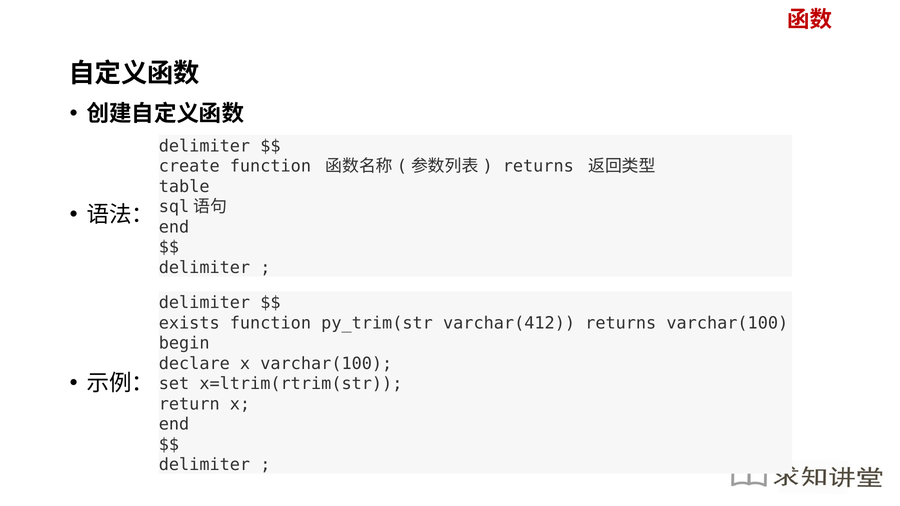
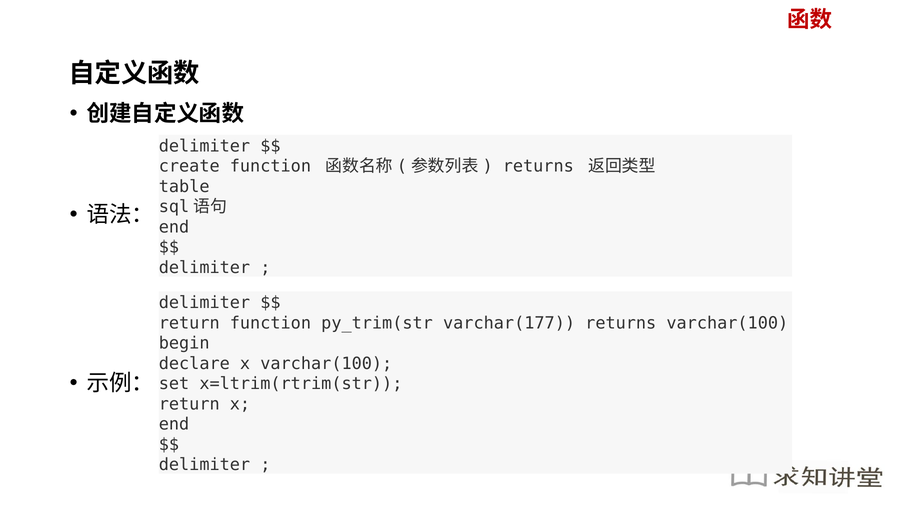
exists at (189, 323): exists -> return
varchar(412: varchar(412 -> varchar(177
